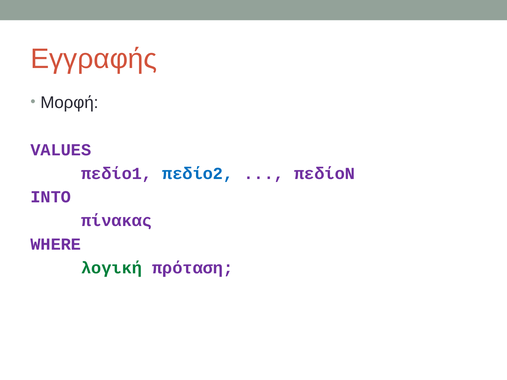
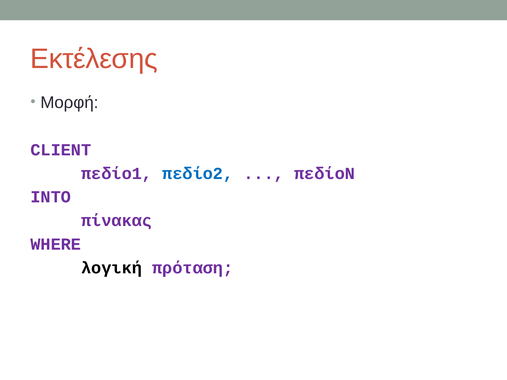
Εγγραφής: Εγγραφής -> Εκτέλεσης
VALUES: VALUES -> CLIENT
λογική colour: green -> black
